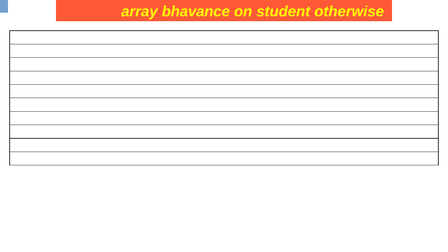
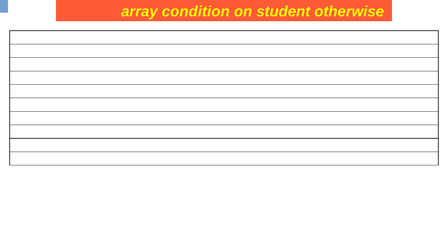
bhavance: bhavance -> condition
